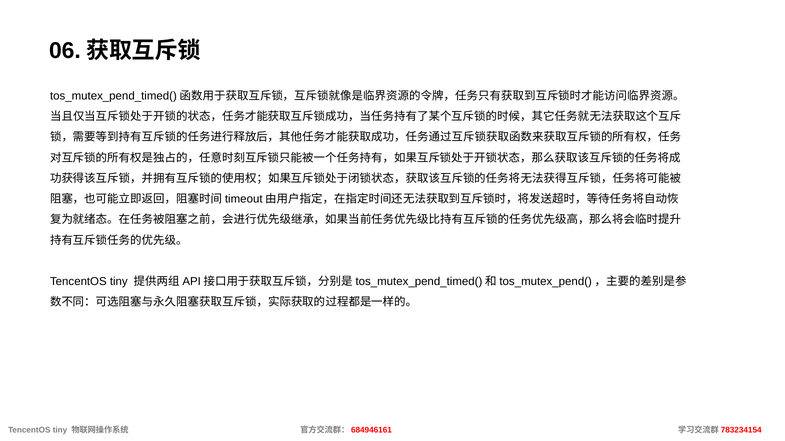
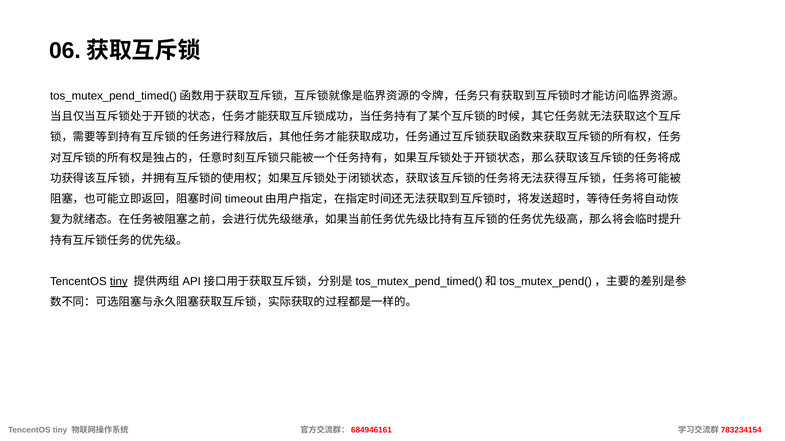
tiny at (119, 282) underline: none -> present
